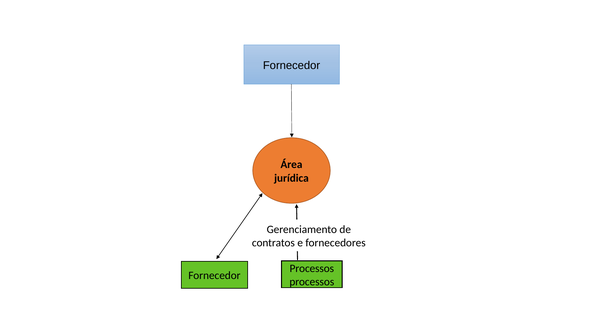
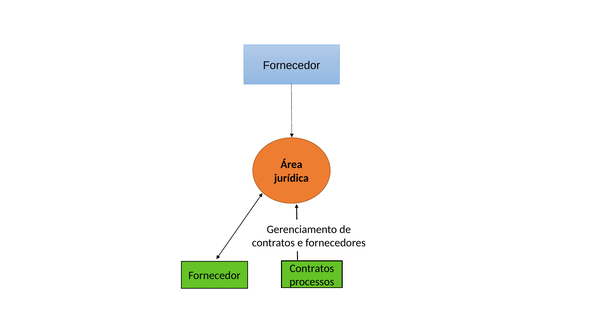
Processos at (312, 268): Processos -> Contratos
